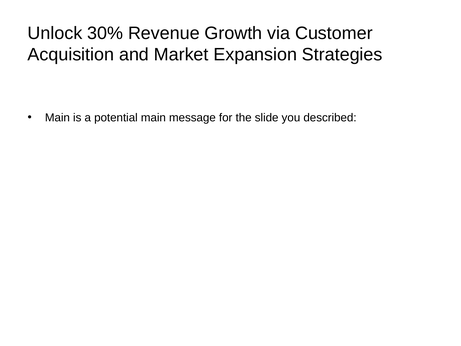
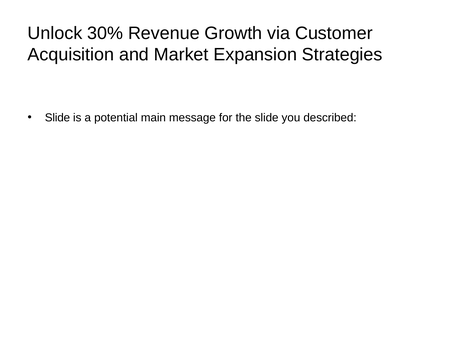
Main at (57, 118): Main -> Slide
